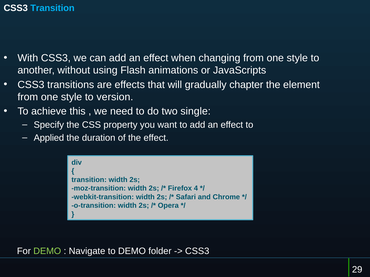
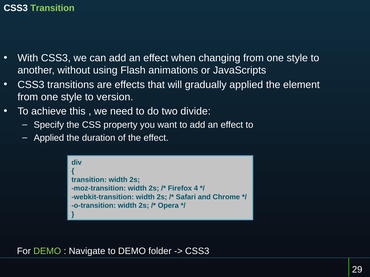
Transition at (52, 8) colour: light blue -> light green
gradually chapter: chapter -> applied
single: single -> divide
